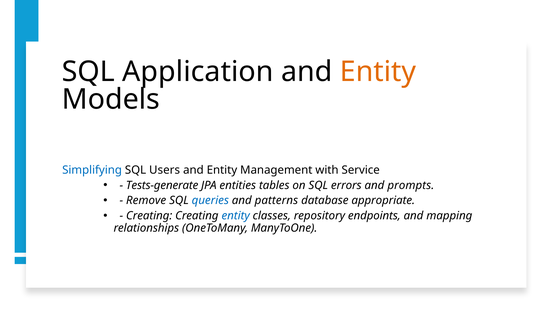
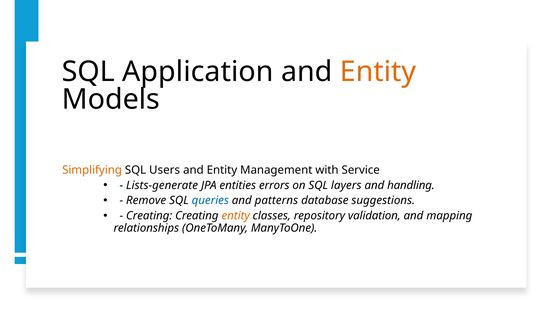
Simplifying colour: blue -> orange
Tests-generate: Tests-generate -> Lists-generate
tables: tables -> errors
errors: errors -> layers
prompts: prompts -> handling
appropriate: appropriate -> suggestions
entity at (236, 216) colour: blue -> orange
endpoints: endpoints -> validation
